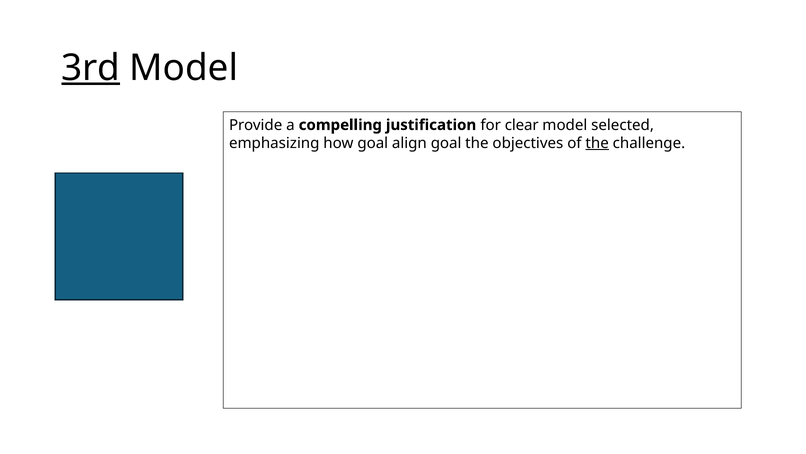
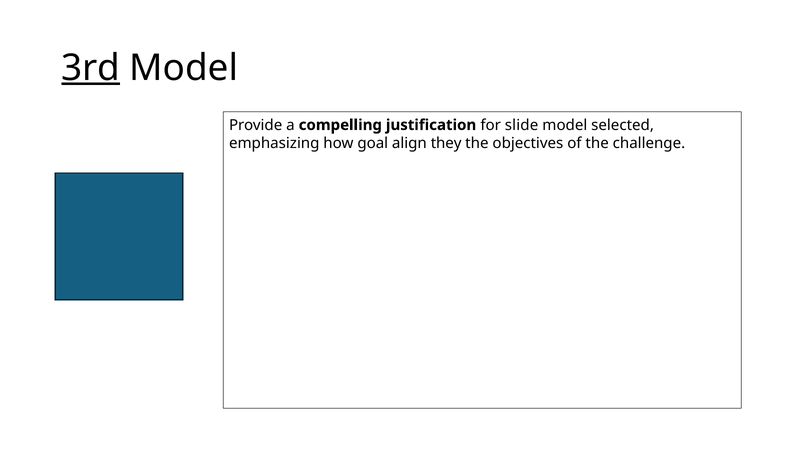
clear: clear -> slide
align goal: goal -> they
the at (597, 143) underline: present -> none
